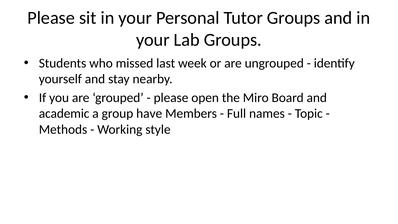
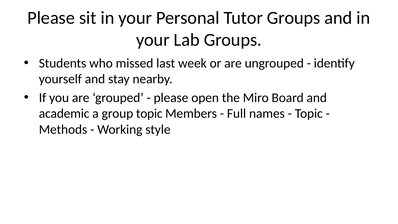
group have: have -> topic
